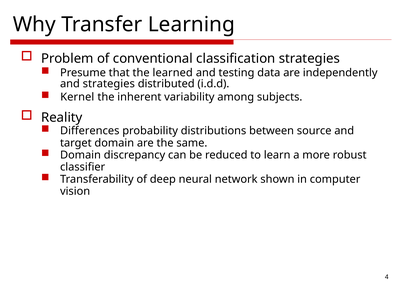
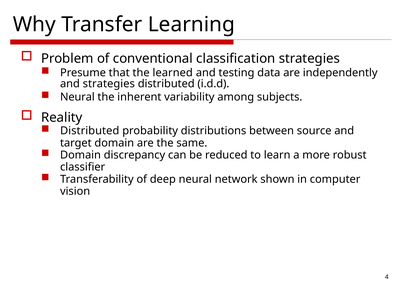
Kernel at (77, 97): Kernel -> Neural
Differences at (90, 131): Differences -> Distributed
